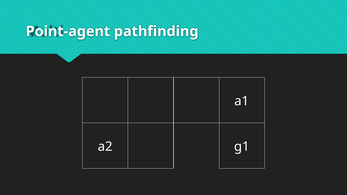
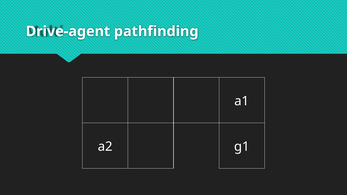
Point-agent: Point-agent -> Drive-agent
